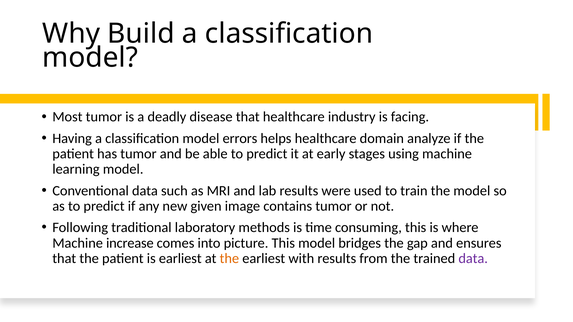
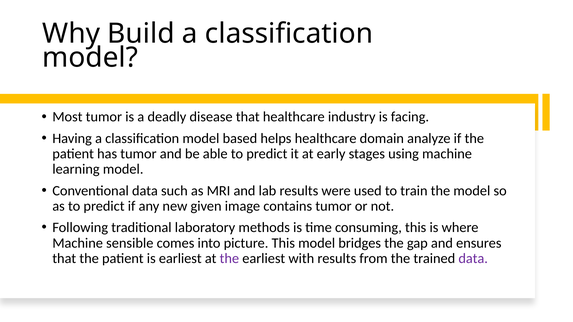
errors: errors -> based
increase: increase -> sensible
the at (229, 259) colour: orange -> purple
